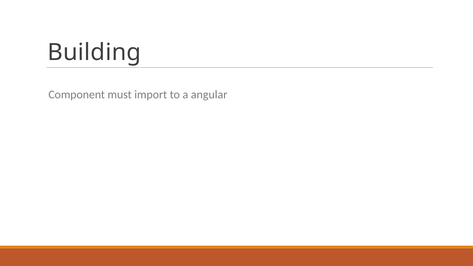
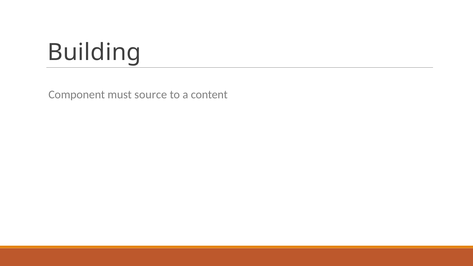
import: import -> source
angular: angular -> content
